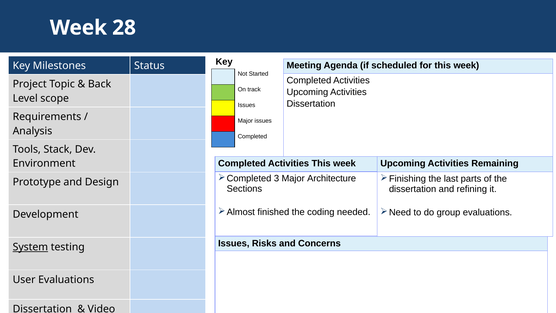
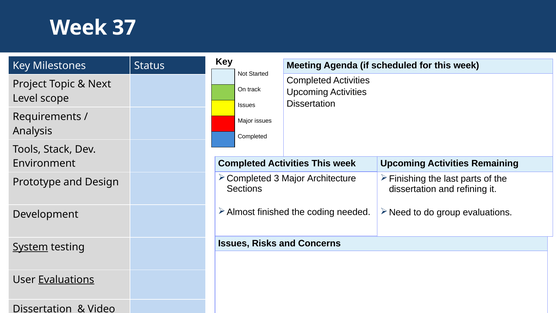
28: 28 -> 37
Back: Back -> Next
Evaluations at (66, 279) underline: none -> present
